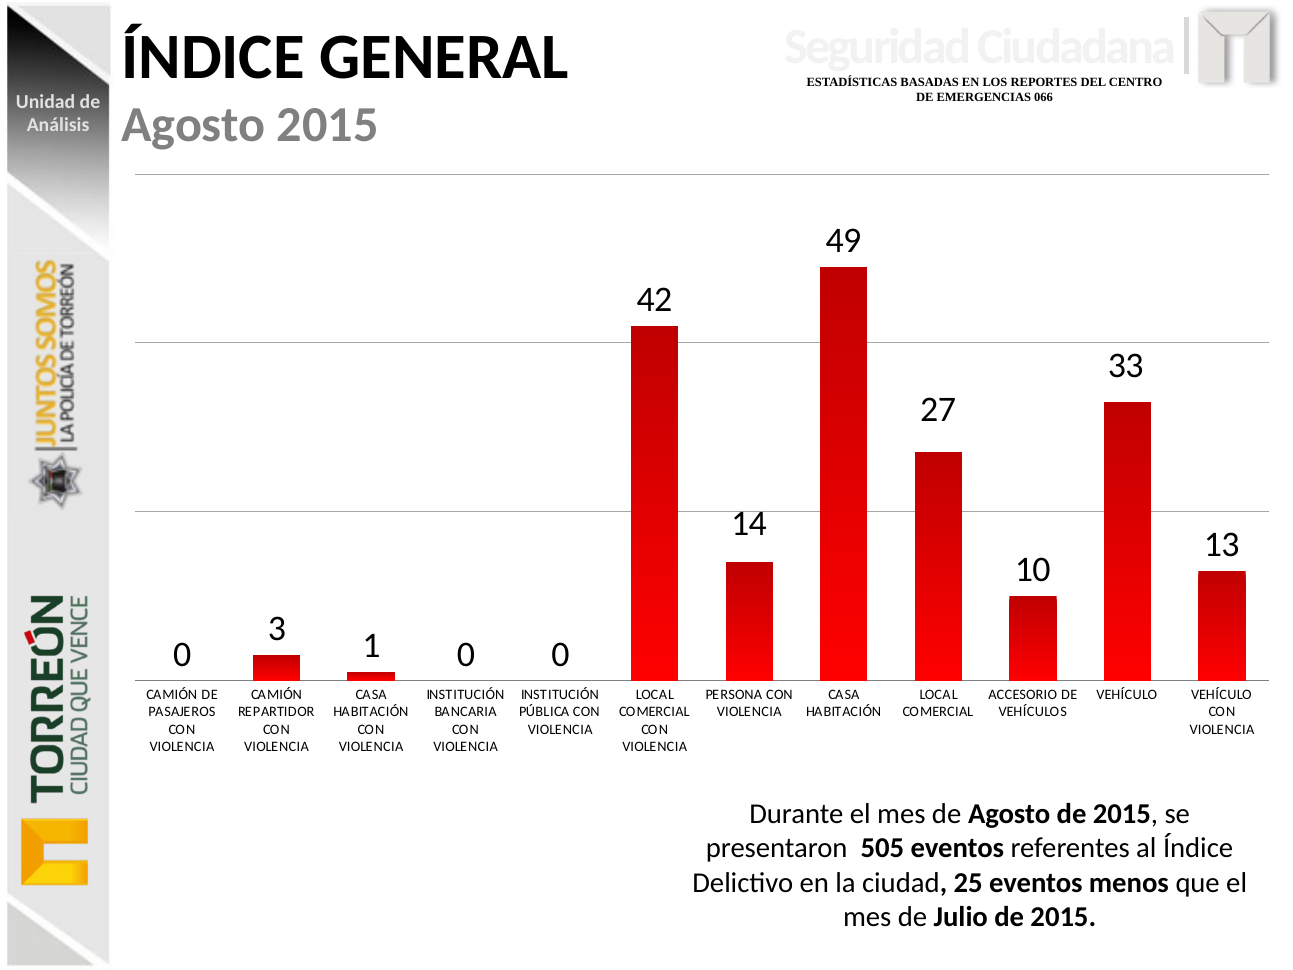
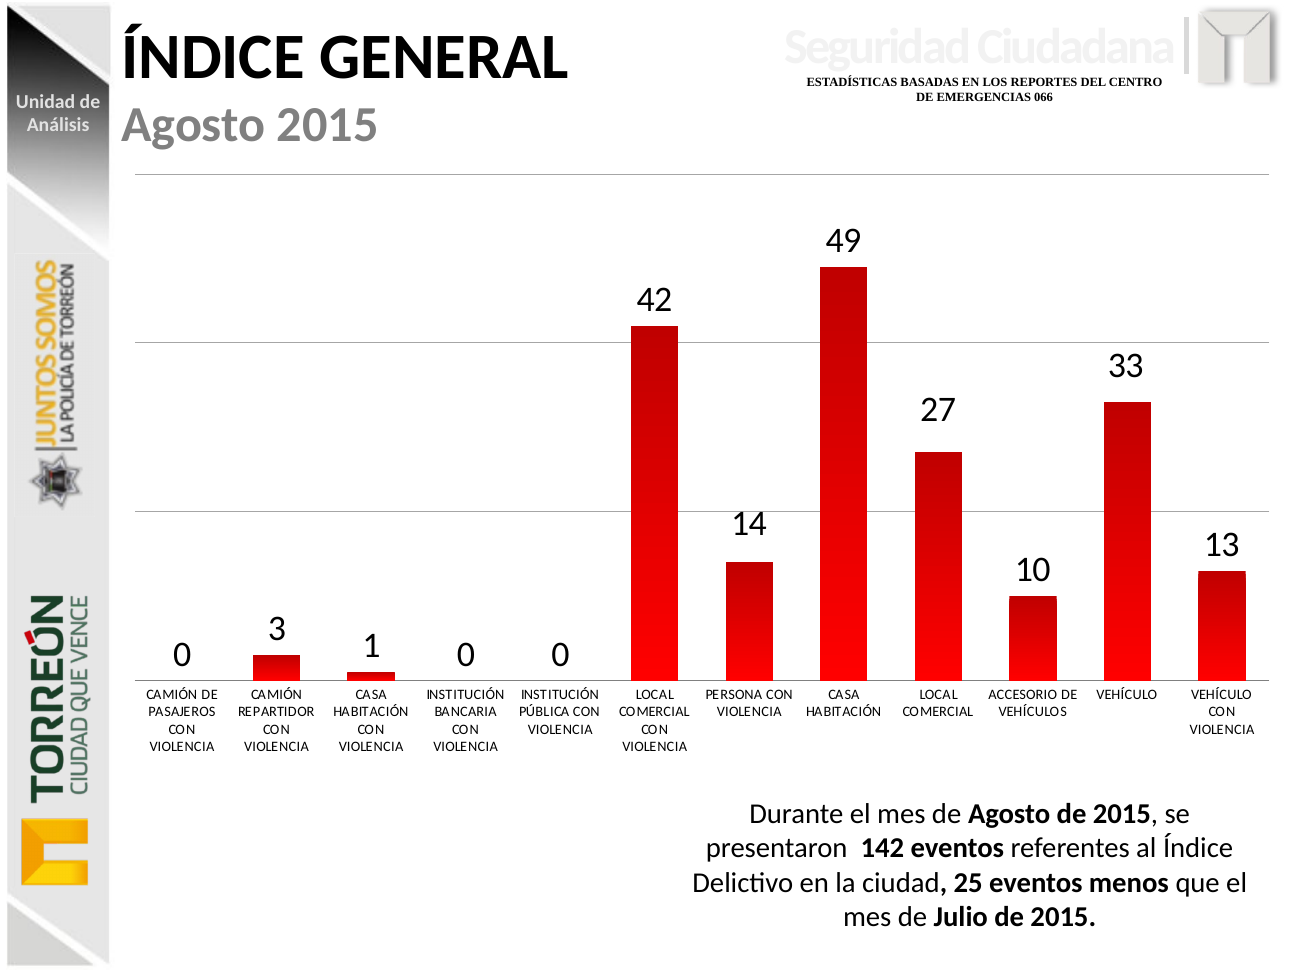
505: 505 -> 142
